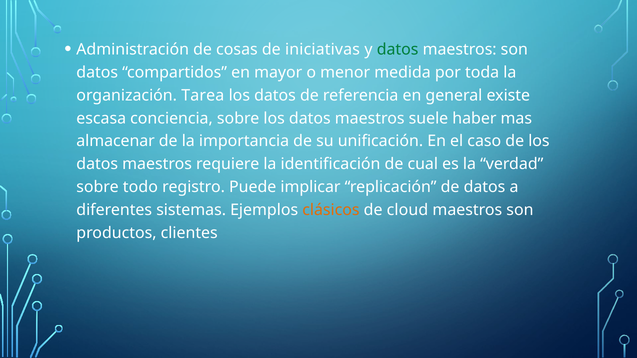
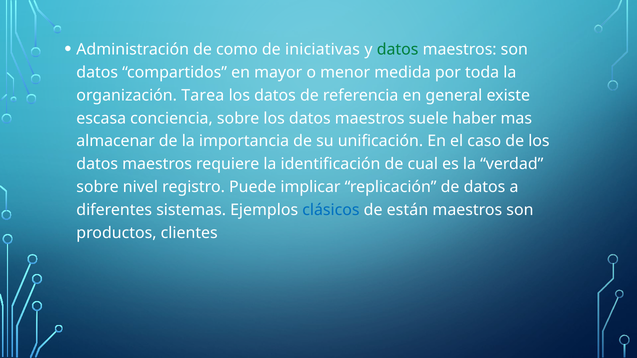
cosas: cosas -> como
todo: todo -> nivel
clásicos colour: orange -> blue
cloud: cloud -> están
